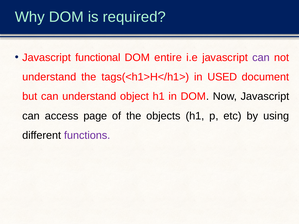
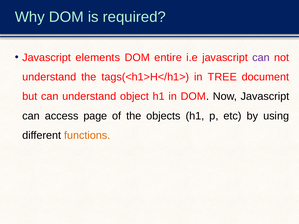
functional: functional -> elements
USED: USED -> TREE
functions colour: purple -> orange
